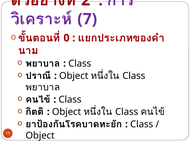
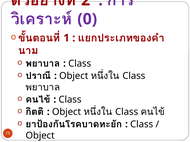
7: 7 -> 0
0: 0 -> 1
